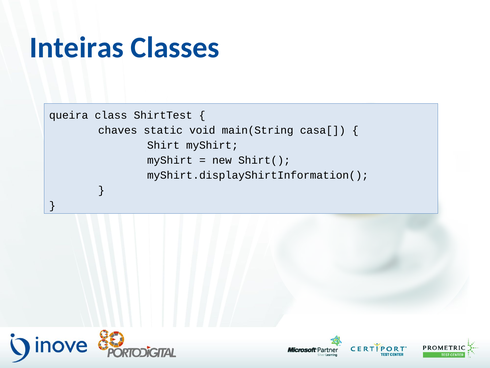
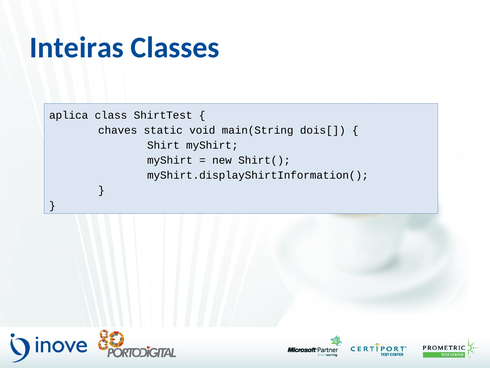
queira: queira -> aplica
casa[: casa[ -> dois[
